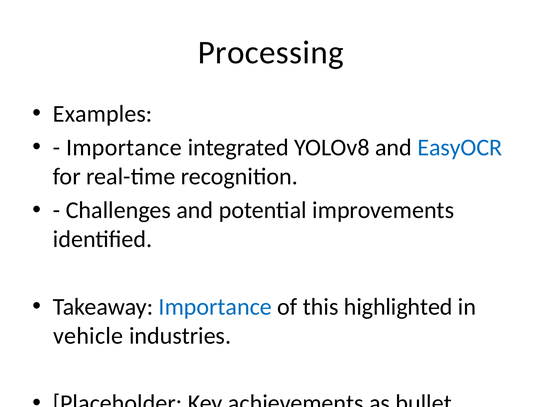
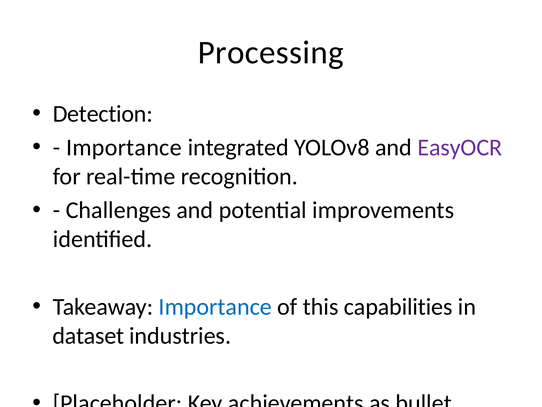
Examples: Examples -> Detection
EasyOCR colour: blue -> purple
highlighted: highlighted -> capabilities
vehicle: vehicle -> dataset
